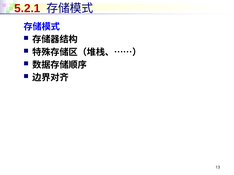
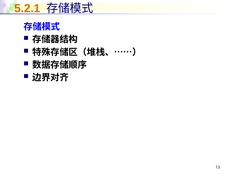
5.2.1 colour: red -> orange
